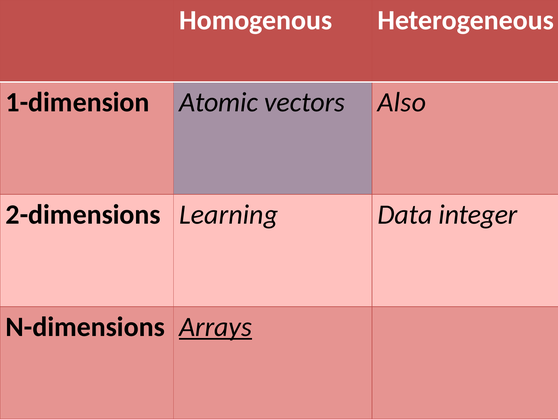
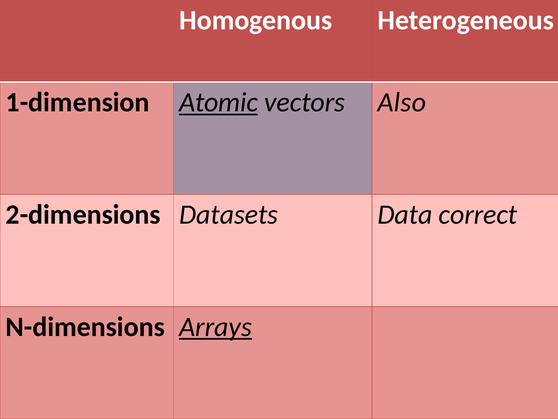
Atomic underline: none -> present
Learning: Learning -> Datasets
integer: integer -> correct
